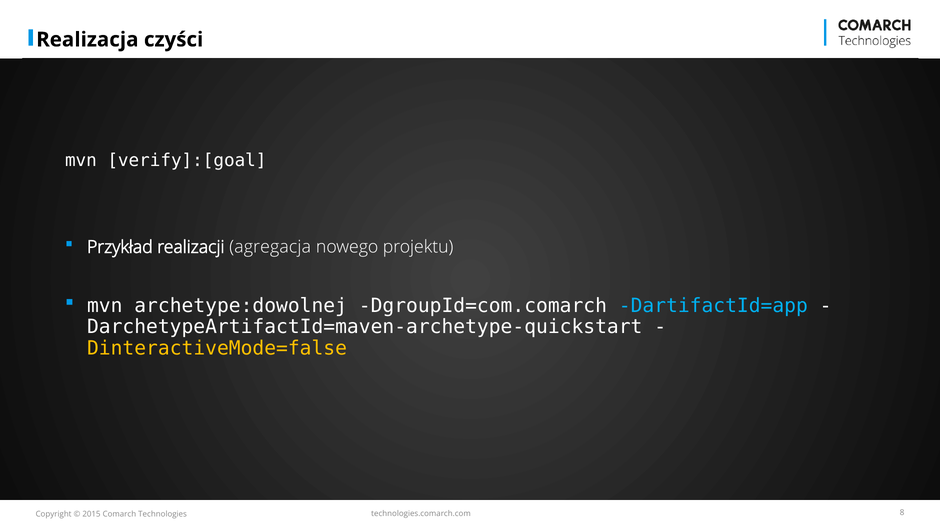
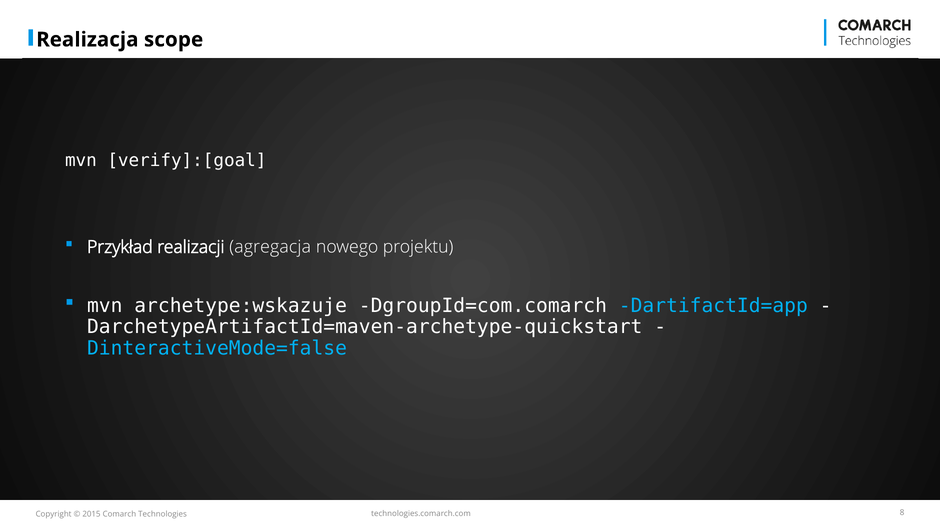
czyści: czyści -> scope
archetype:dowolnej: archetype:dowolnej -> archetype:wskazuje
DinteractiveMode=false colour: yellow -> light blue
